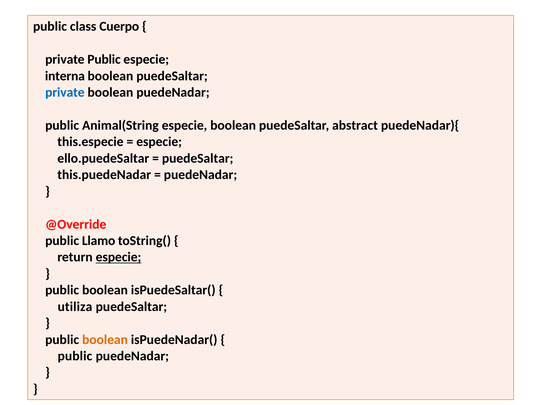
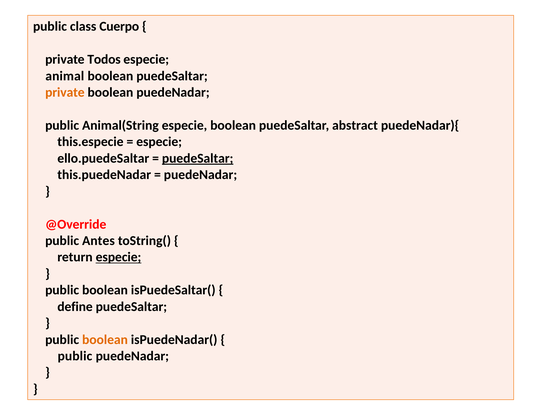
private Public: Public -> Todos
interna: interna -> animal
private at (65, 92) colour: blue -> orange
puedeSaltar at (198, 158) underline: none -> present
Llamo: Llamo -> Antes
utiliza: utiliza -> define
